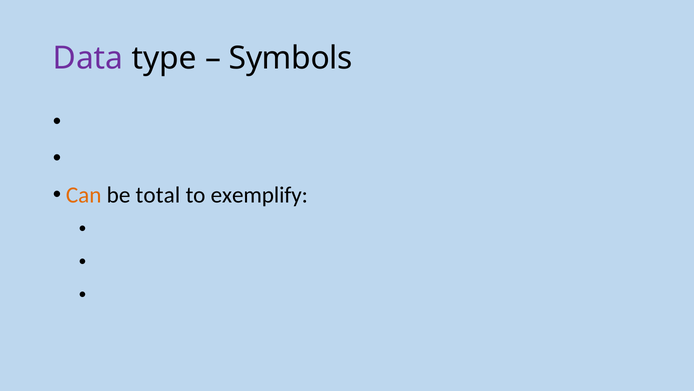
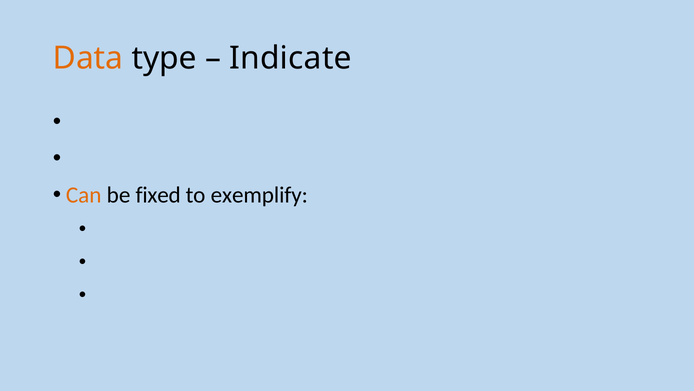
Data colour: purple -> orange
Symbols: Symbols -> Indicate
total: total -> fixed
